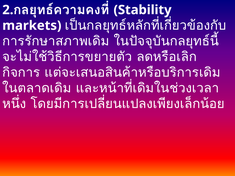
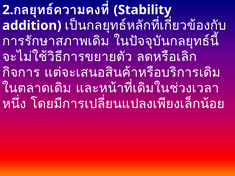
markets: markets -> addition
